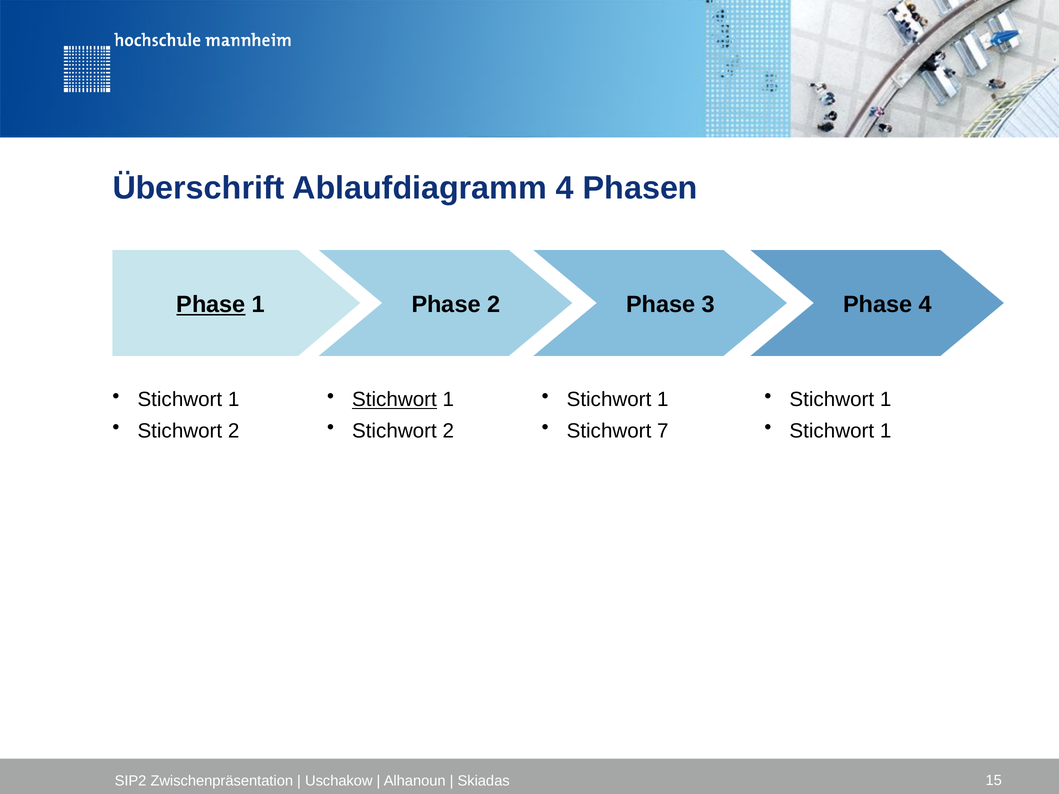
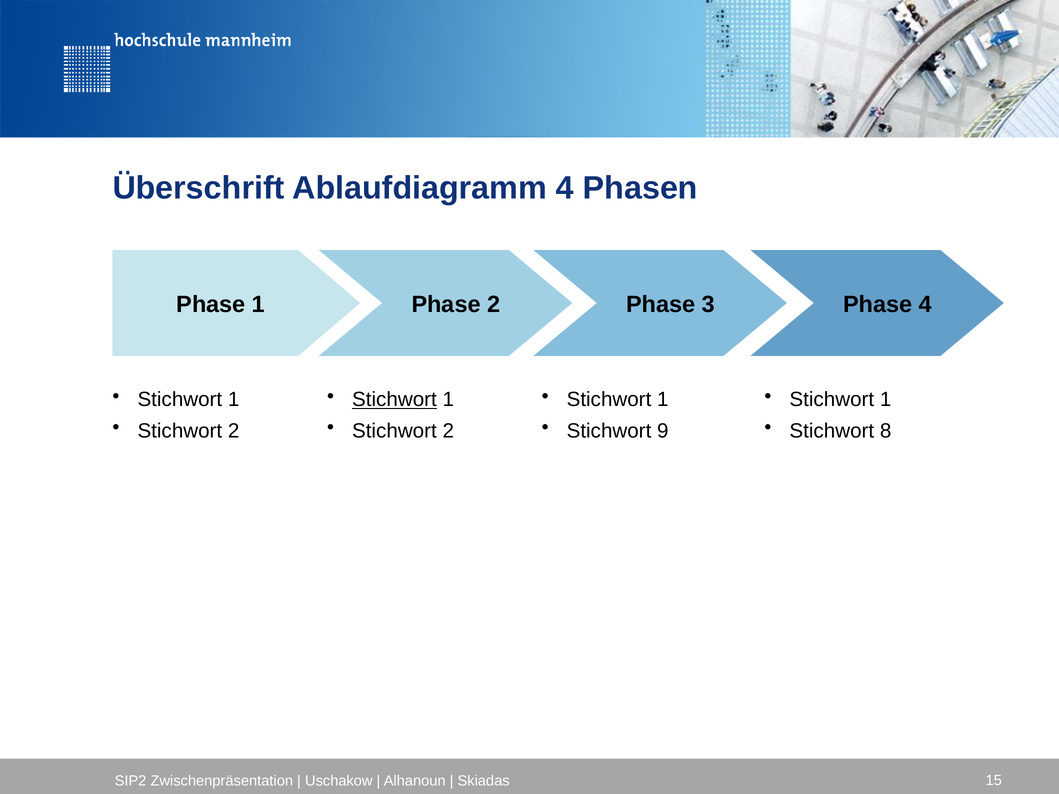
Phase at (211, 305) underline: present -> none
7: 7 -> 9
1 at (886, 431): 1 -> 8
